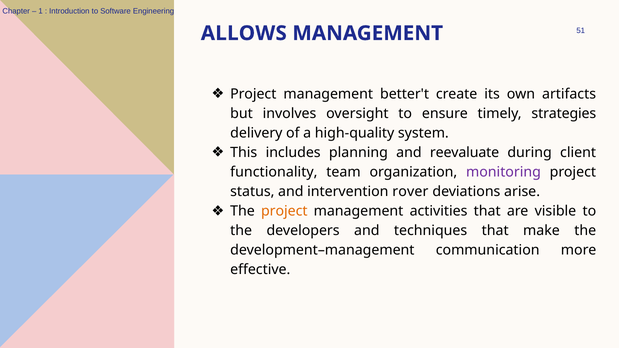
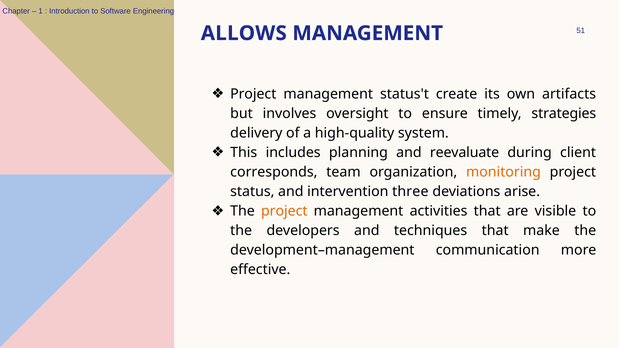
better't: better't -> status't
functionality: functionality -> corresponds
monitoring colour: purple -> orange
rover: rover -> three
